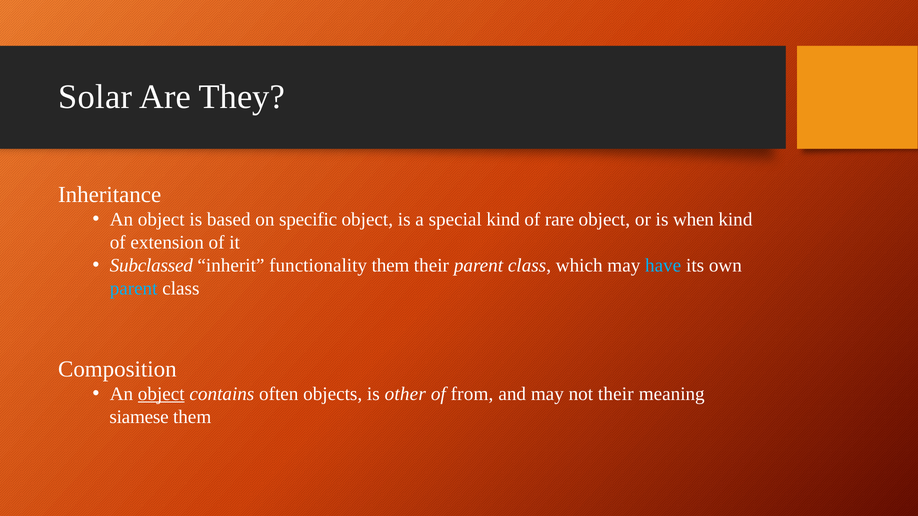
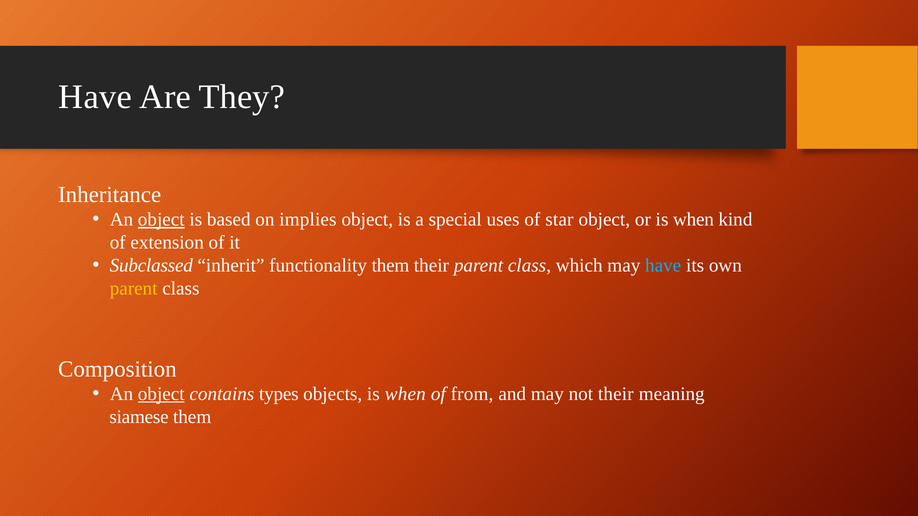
Solar at (95, 97): Solar -> Have
object at (161, 220) underline: none -> present
specific: specific -> implies
special kind: kind -> uses
rare: rare -> star
parent at (134, 289) colour: light blue -> yellow
often: often -> types
objects is other: other -> when
